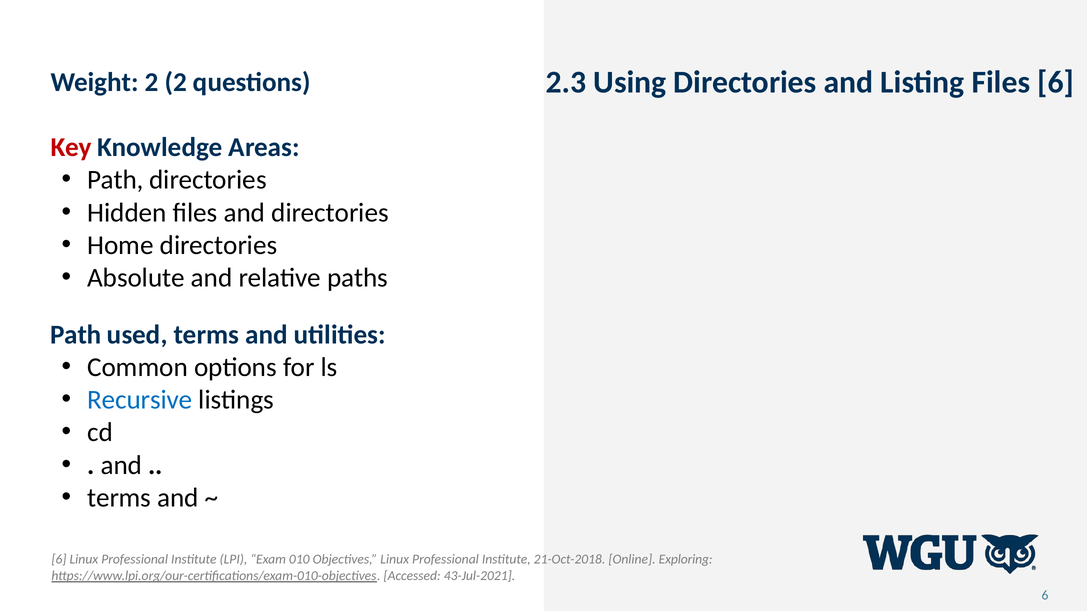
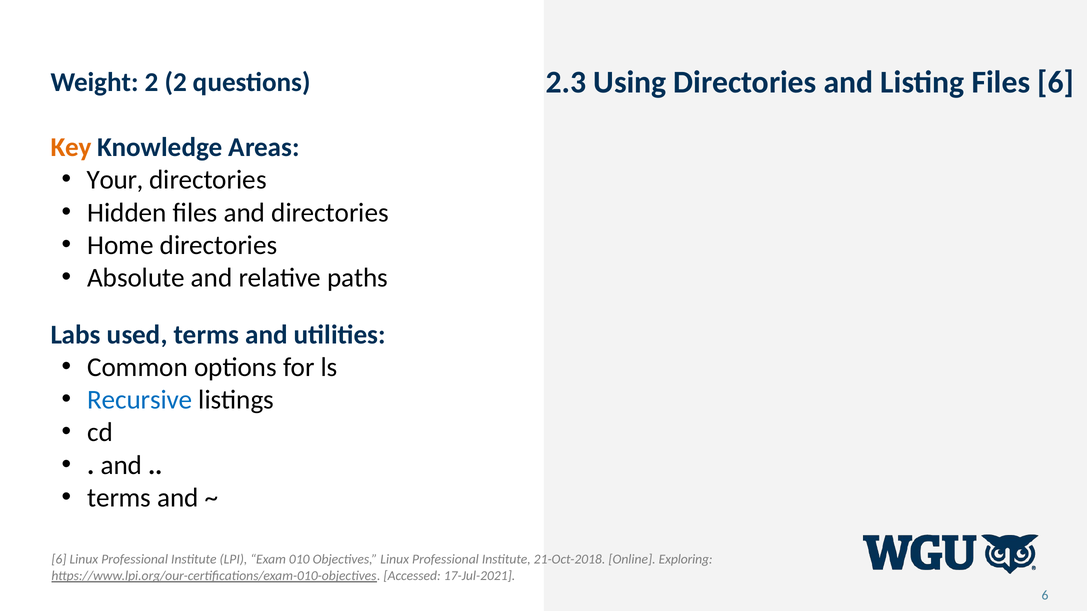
Key colour: red -> orange
Path at (115, 180): Path -> Your
Path at (76, 335): Path -> Labs
43-Jul-2021: 43-Jul-2021 -> 17-Jul-2021
